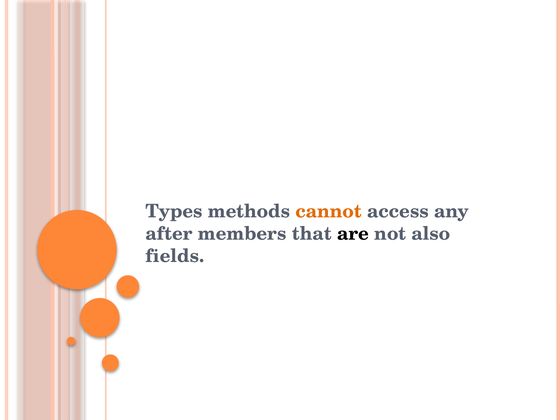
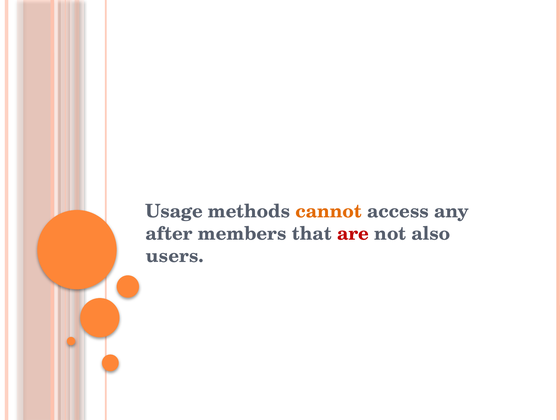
Types: Types -> Usage
are colour: black -> red
fields: fields -> users
